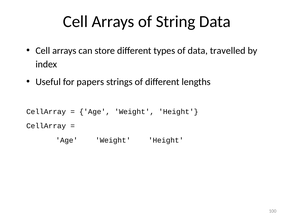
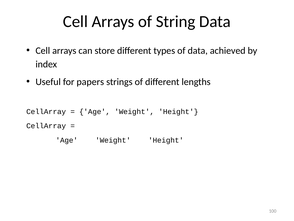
travelled: travelled -> achieved
